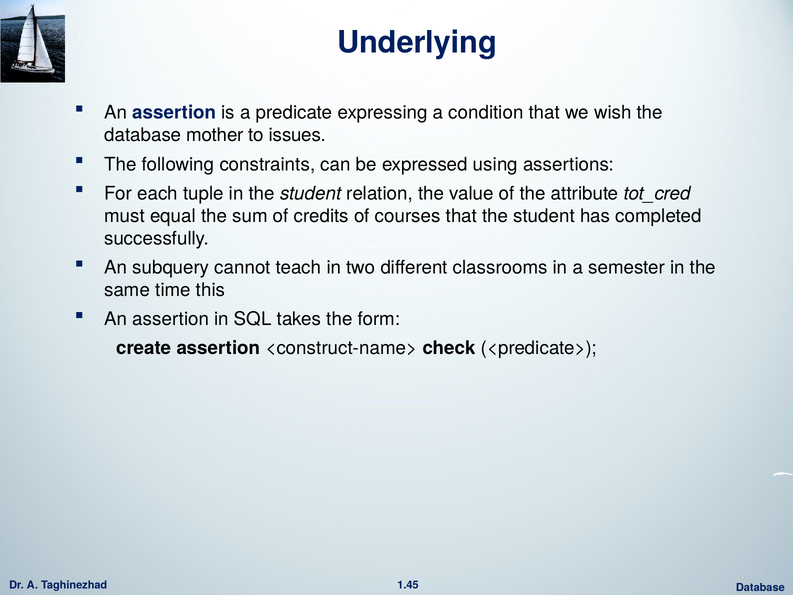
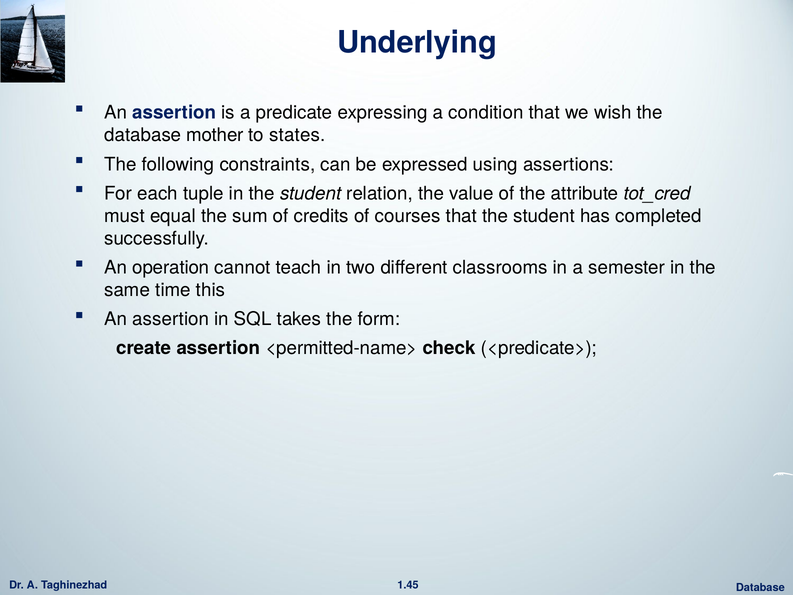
issues: issues -> states
subquery: subquery -> operation
<construct-name>: <construct-name> -> <permitted-name>
